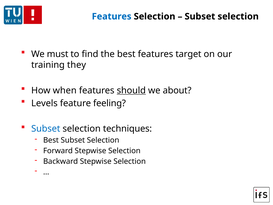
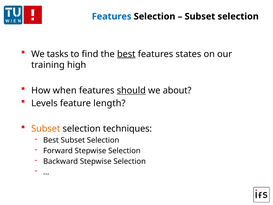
must: must -> tasks
best at (126, 54) underline: none -> present
target: target -> states
they: they -> high
feeling: feeling -> length
Subset at (46, 129) colour: blue -> orange
